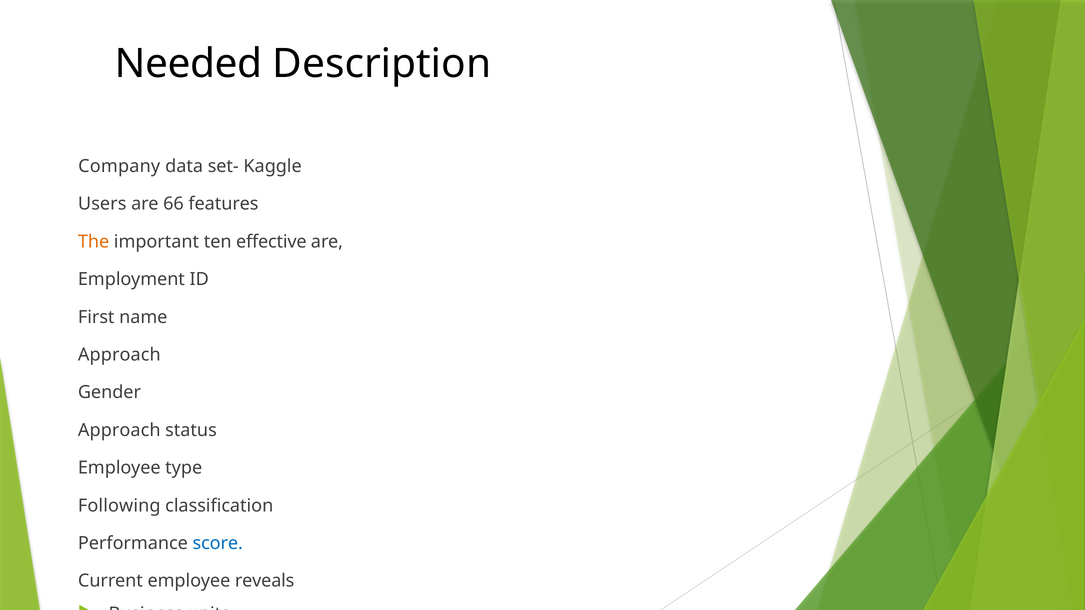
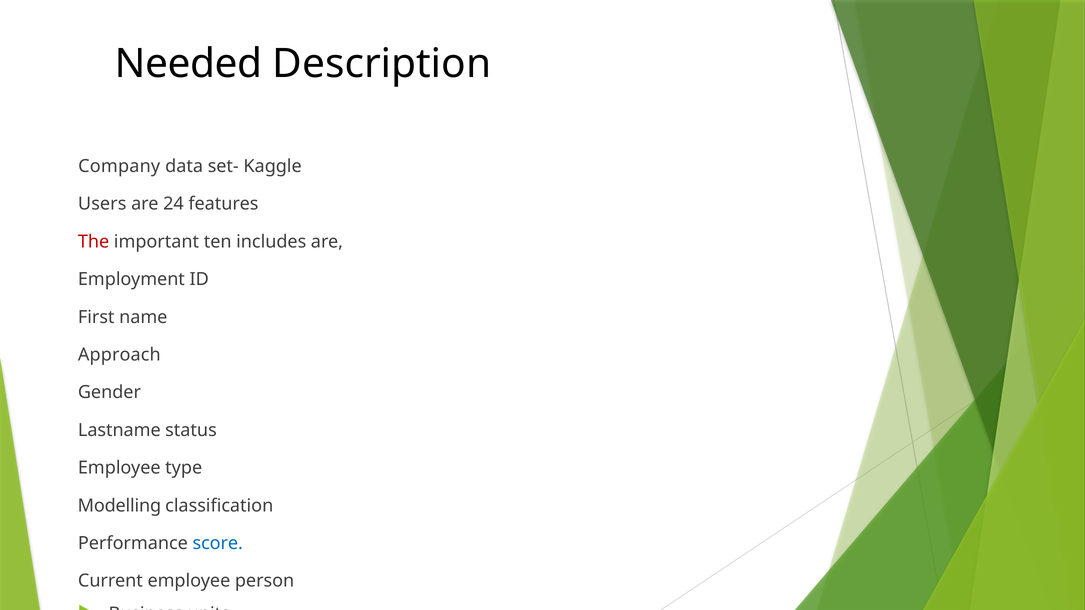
66: 66 -> 24
The colour: orange -> red
effective: effective -> includes
Approach at (119, 430): Approach -> Lastname
Following: Following -> Modelling
reveals: reveals -> person
